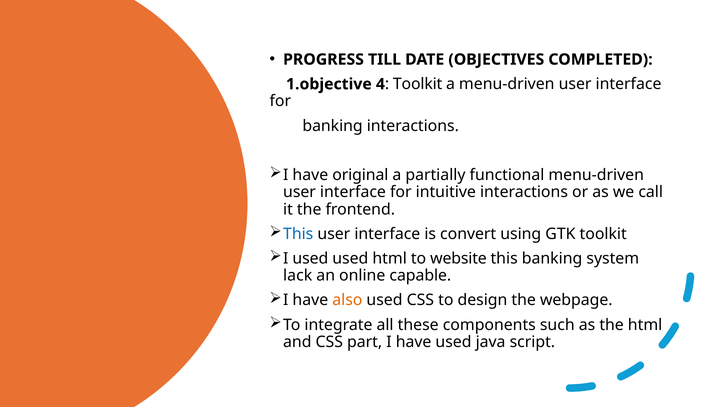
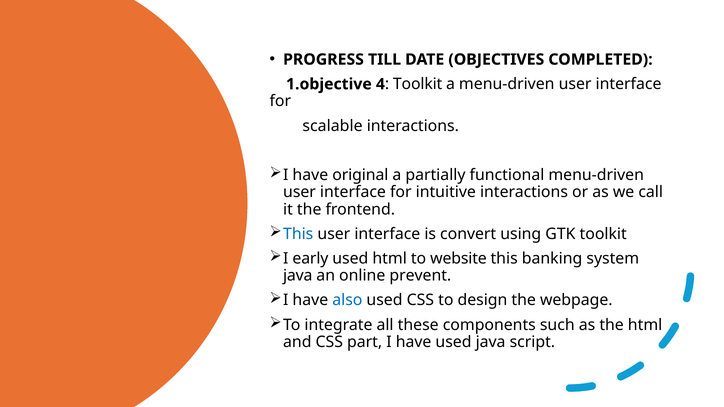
banking at (333, 126): banking -> scalable
I used: used -> early
lack at (298, 276): lack -> java
capable: capable -> prevent
also colour: orange -> blue
